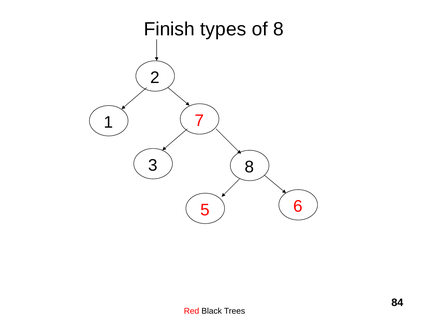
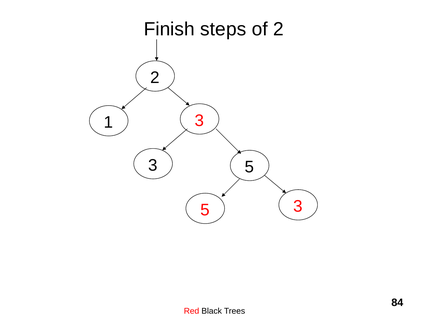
types: types -> steps
of 8: 8 -> 2
1 7: 7 -> 3
3 8: 8 -> 5
5 6: 6 -> 3
